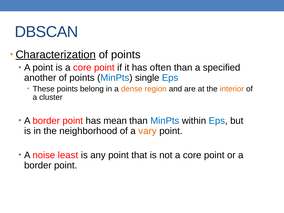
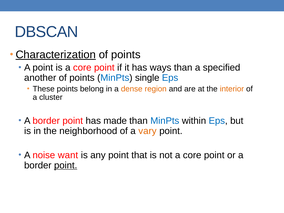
often: often -> ways
mean: mean -> made
least: least -> want
point at (66, 165) underline: none -> present
